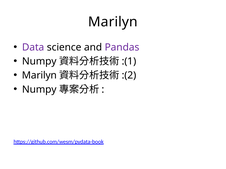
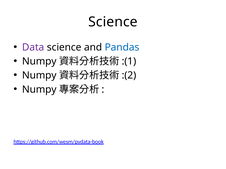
Marilyn at (113, 22): Marilyn -> Science
Pandas colour: purple -> blue
Marilyn at (39, 76): Marilyn -> Numpy
